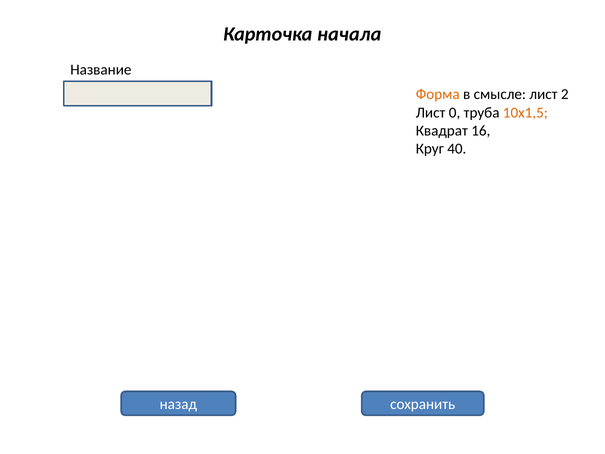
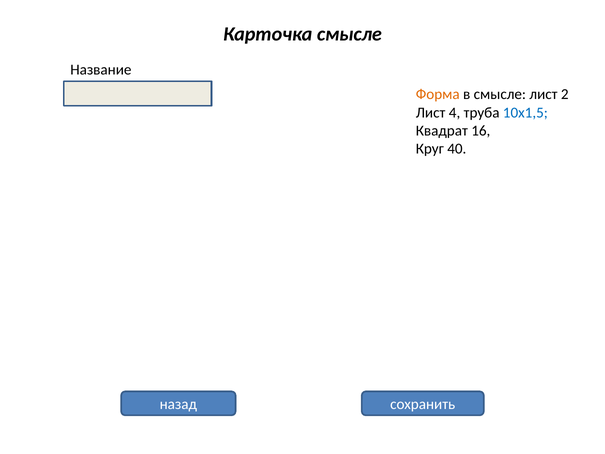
Карточка начала: начала -> смысле
0: 0 -> 4
10х1,5 colour: orange -> blue
